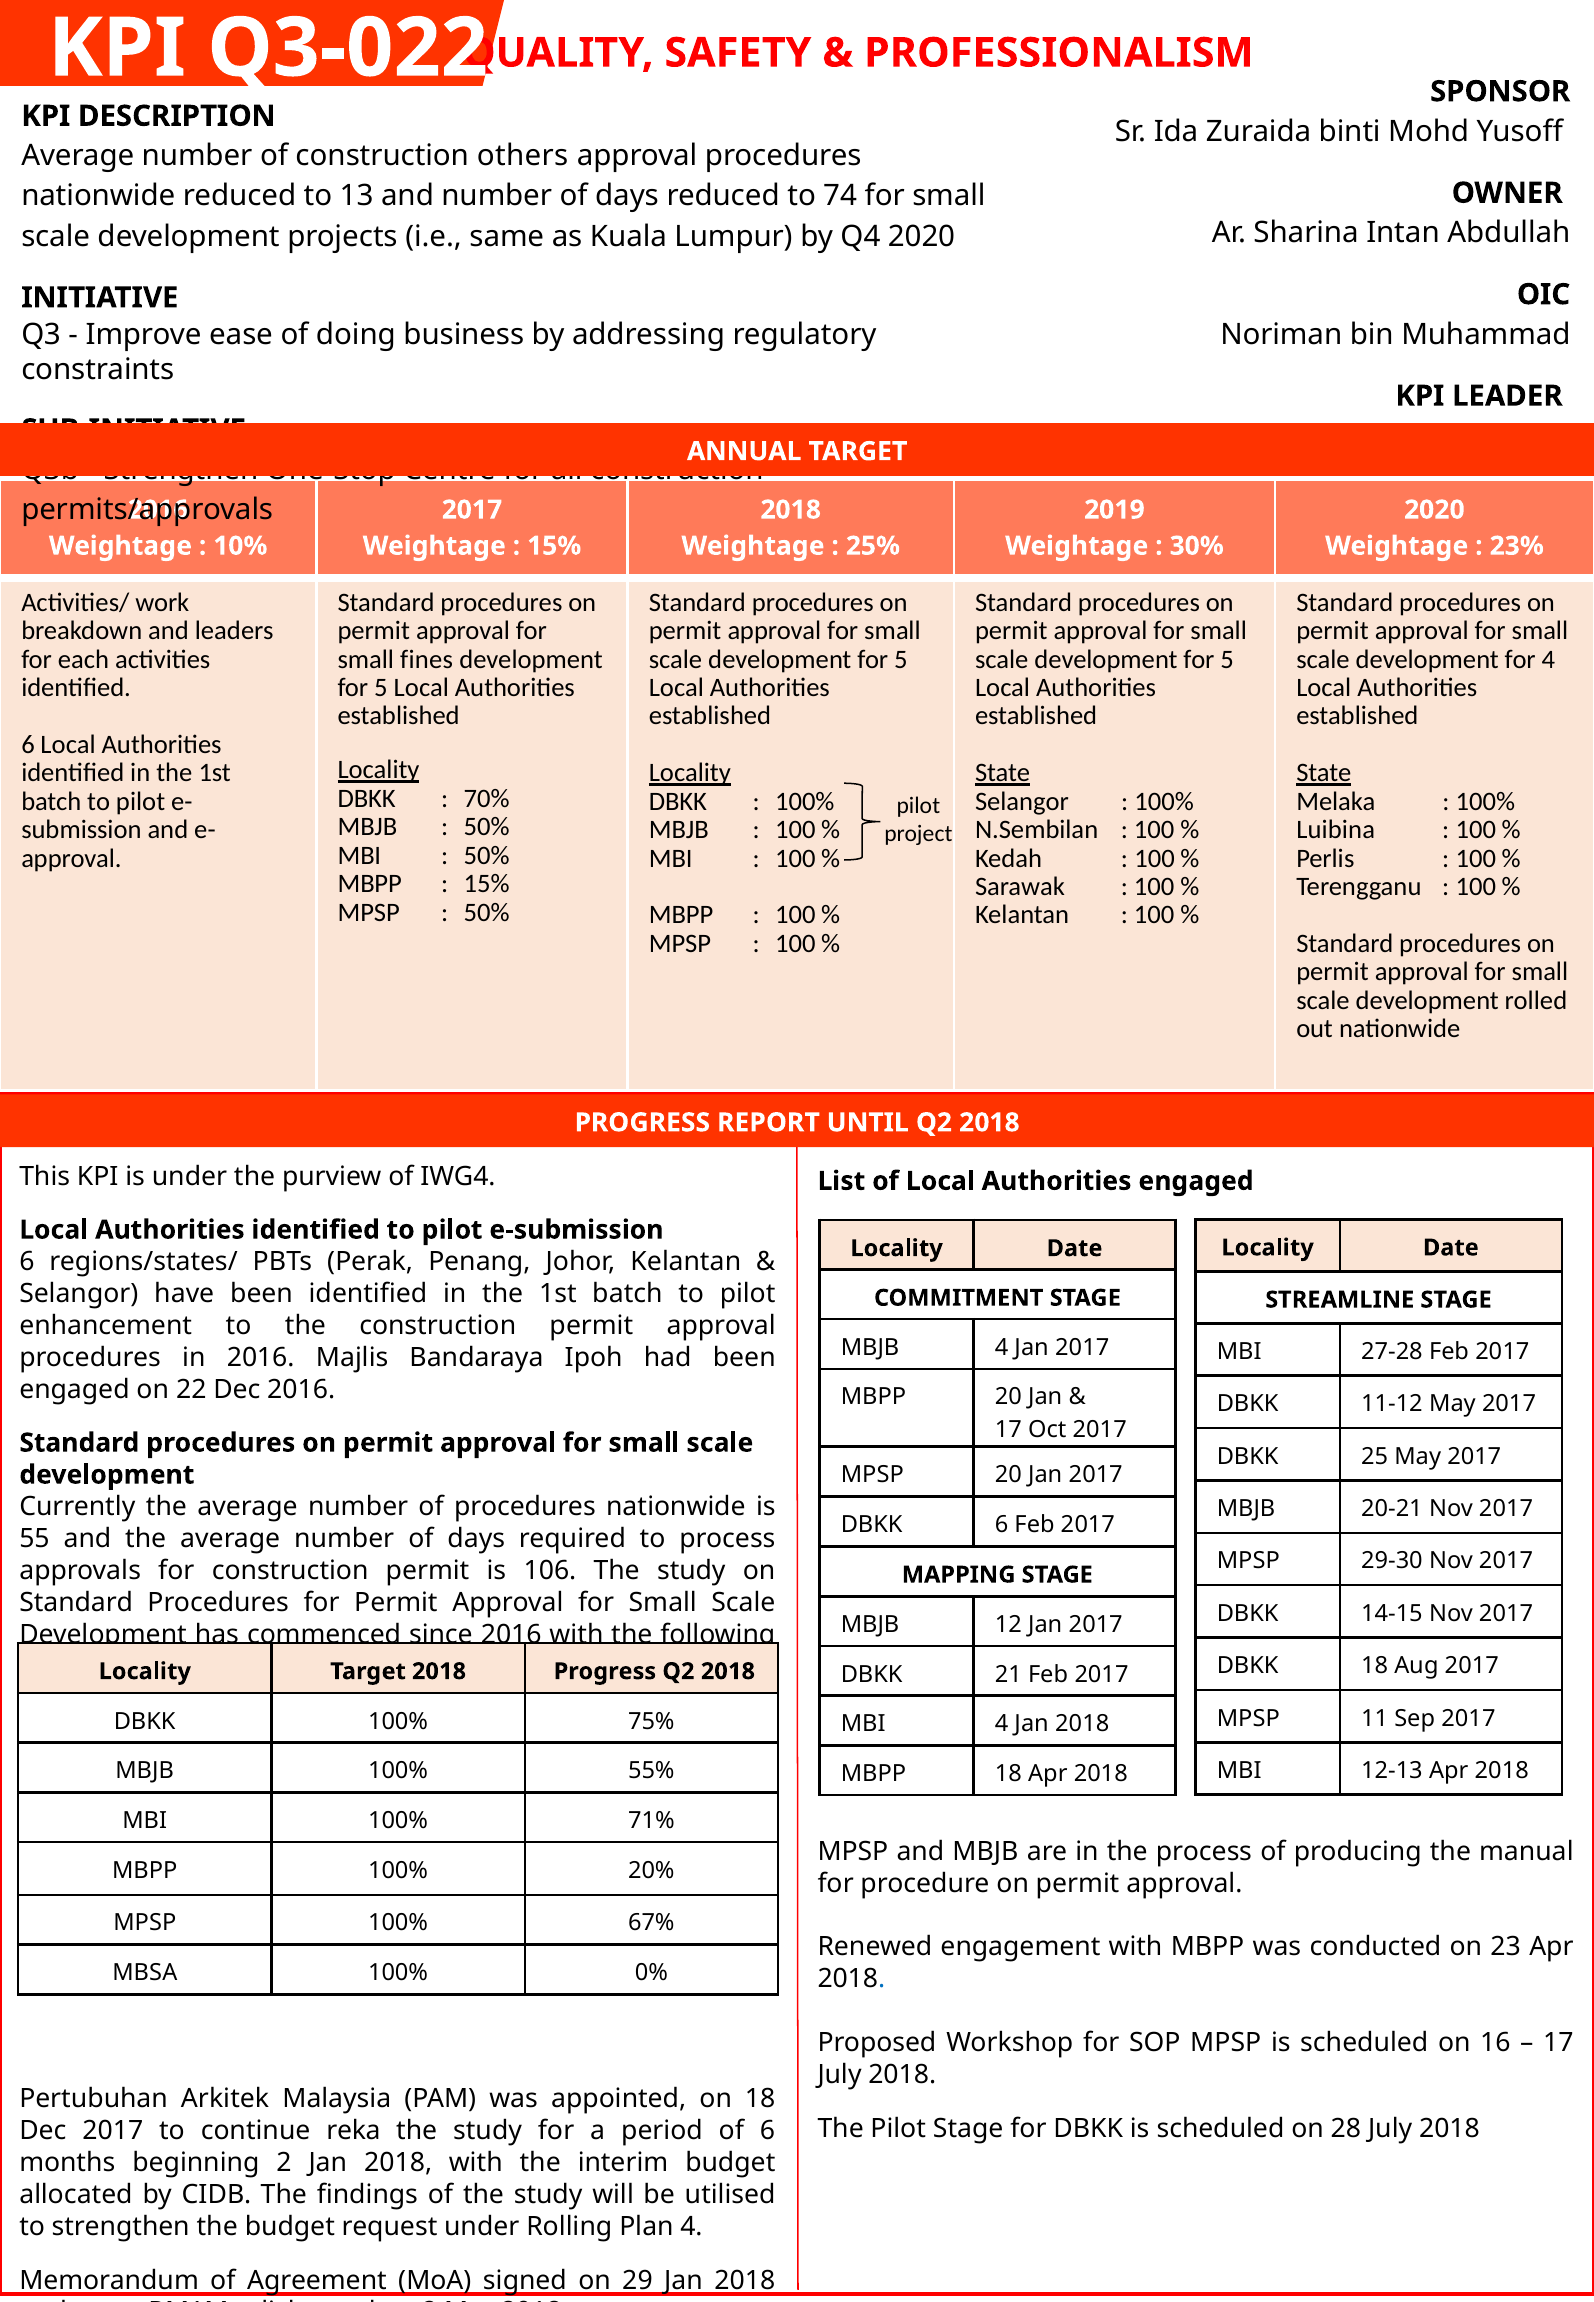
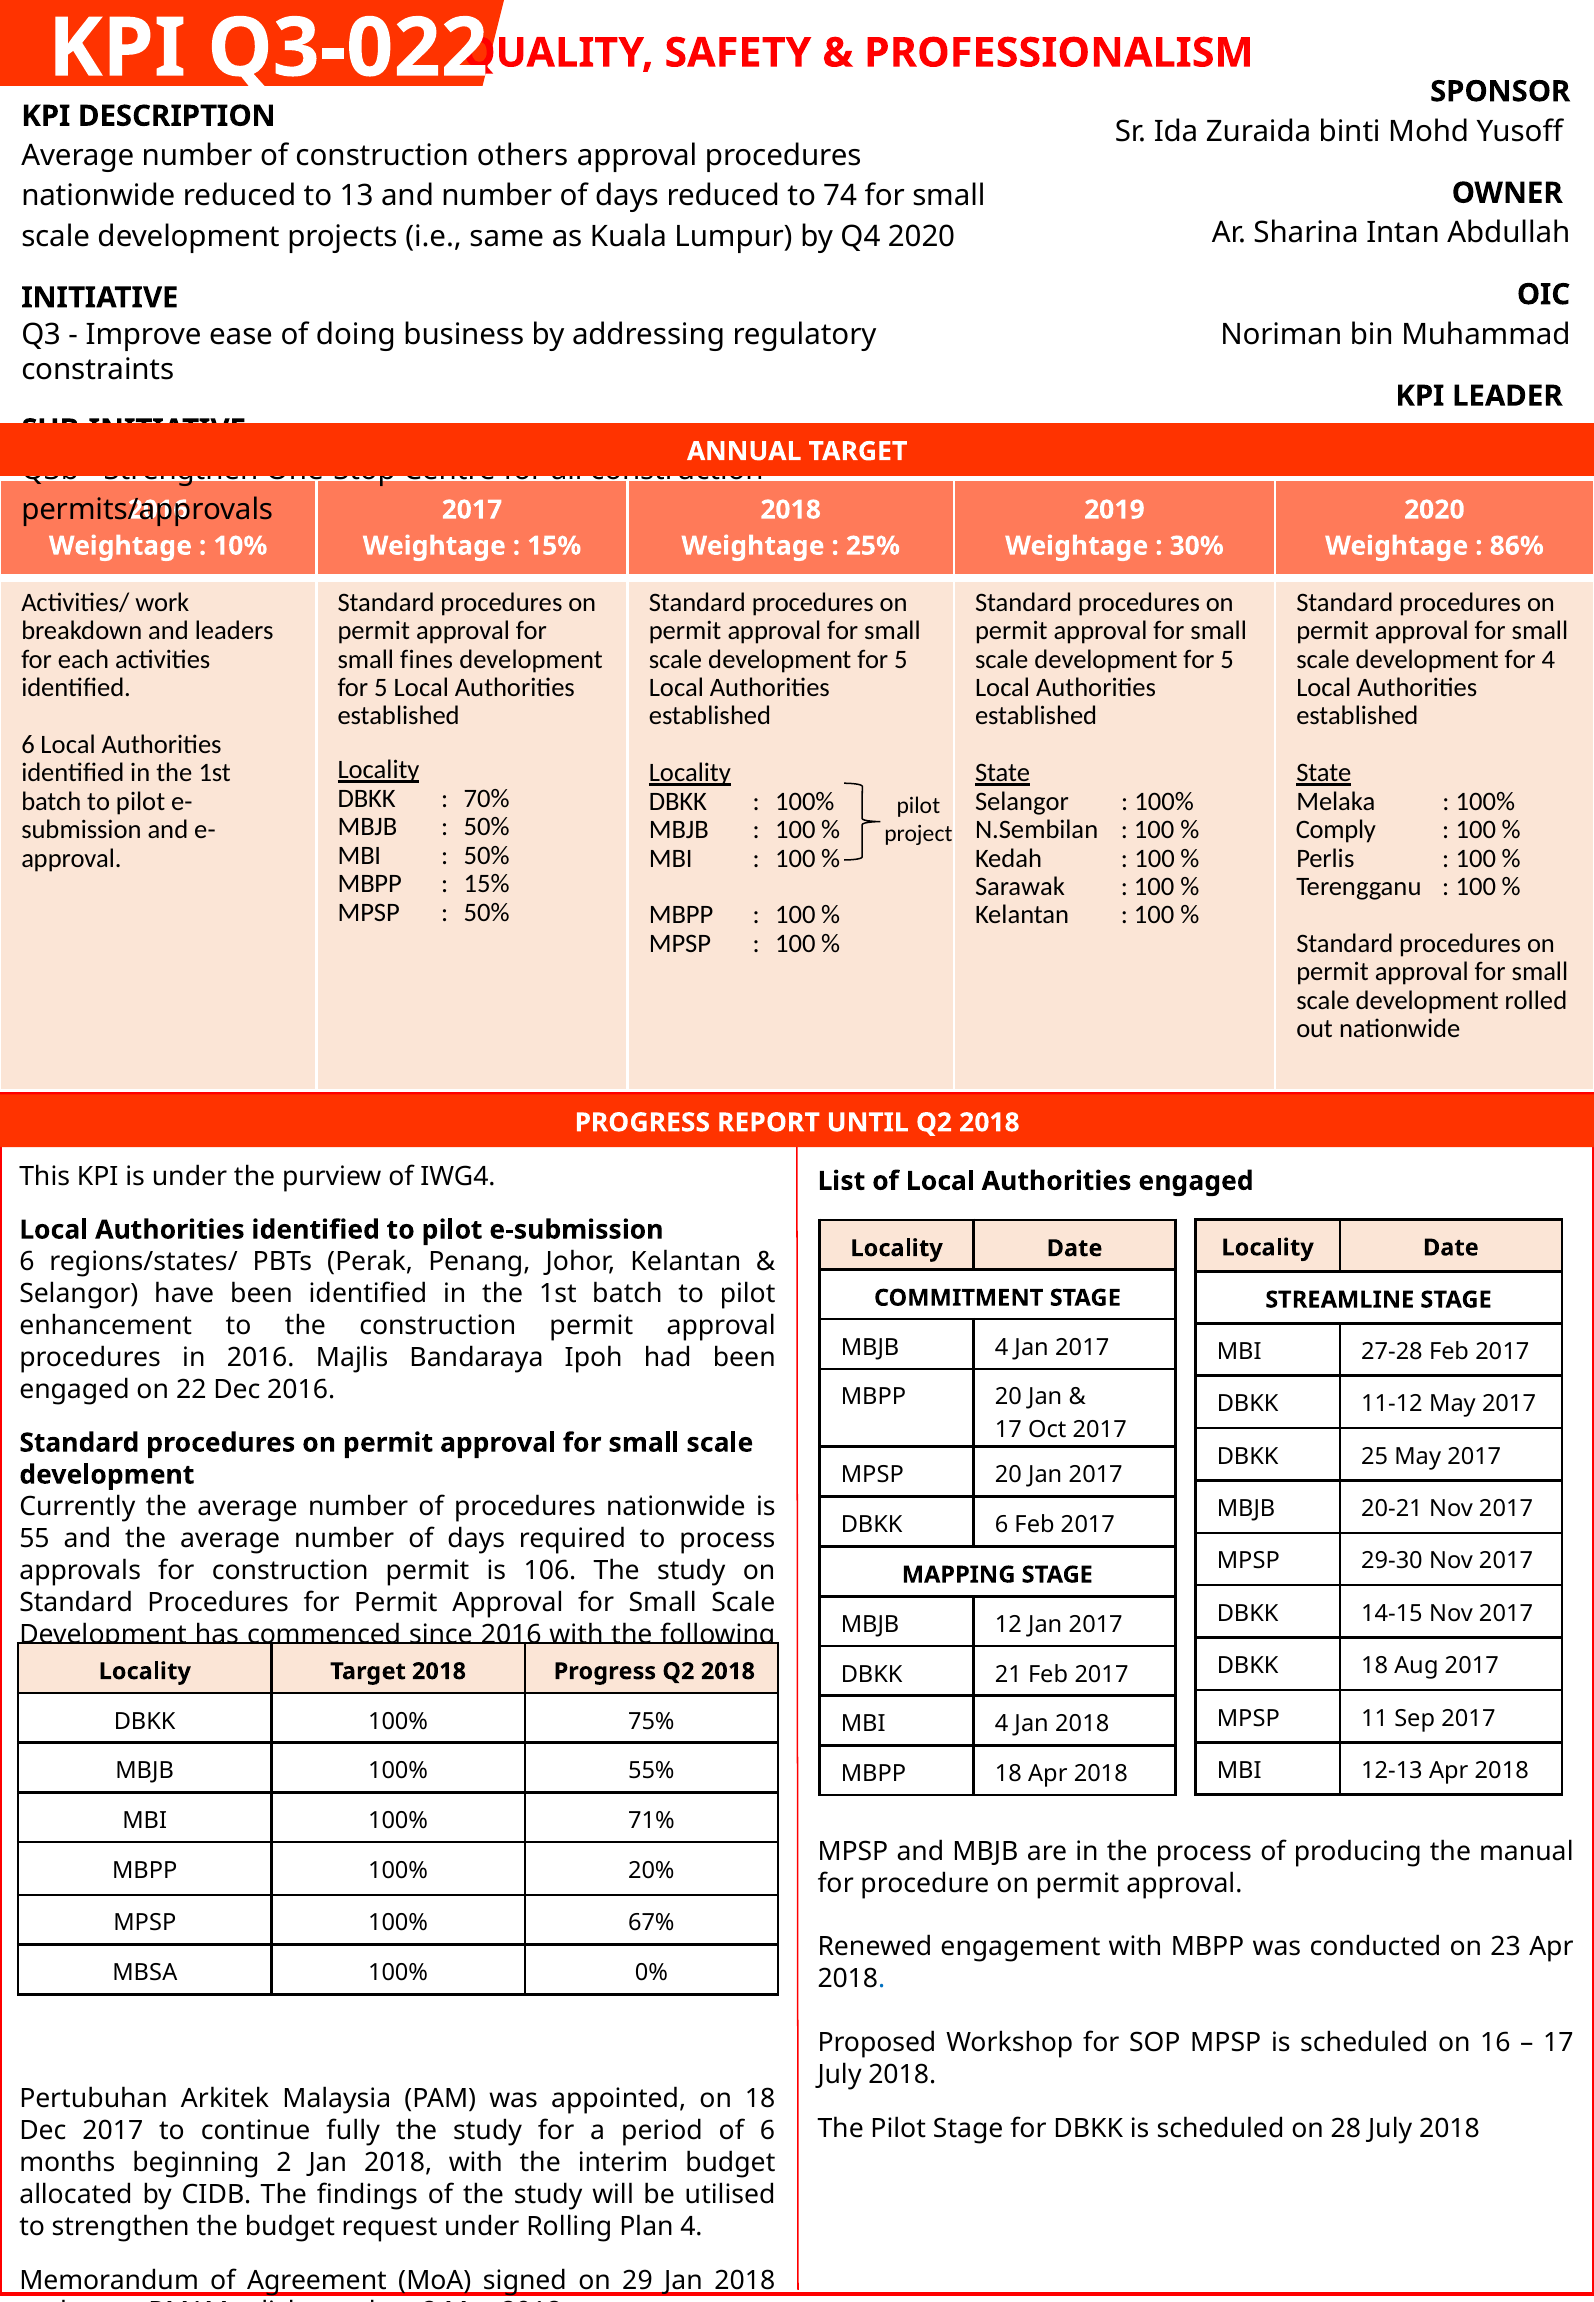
23%: 23% -> 86%
Luibina: Luibina -> Comply
reka: reka -> fully
